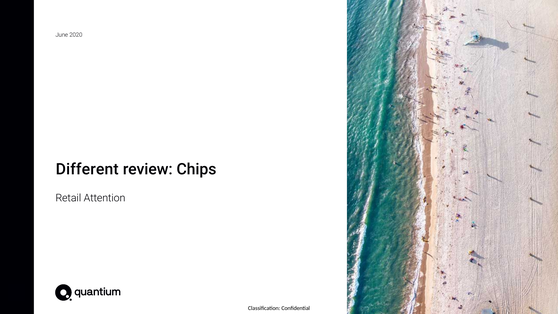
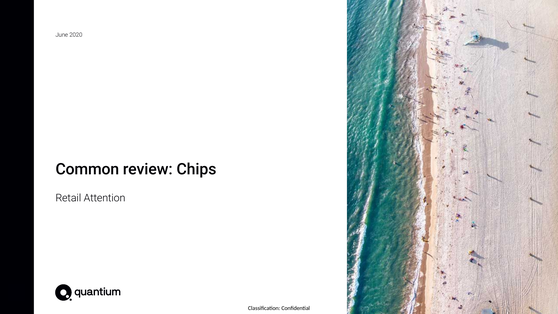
Different: Different -> Common
